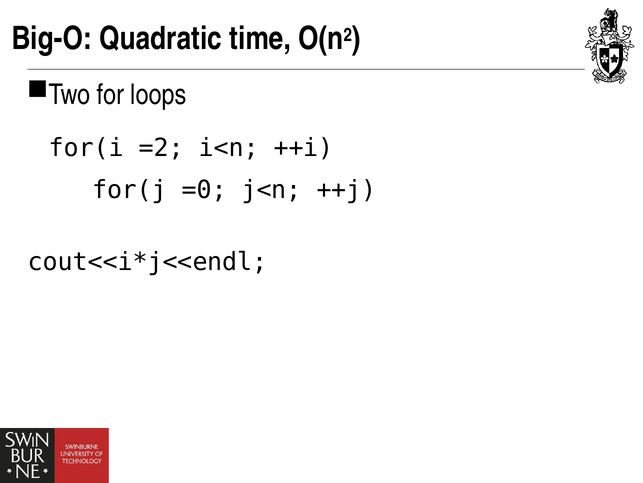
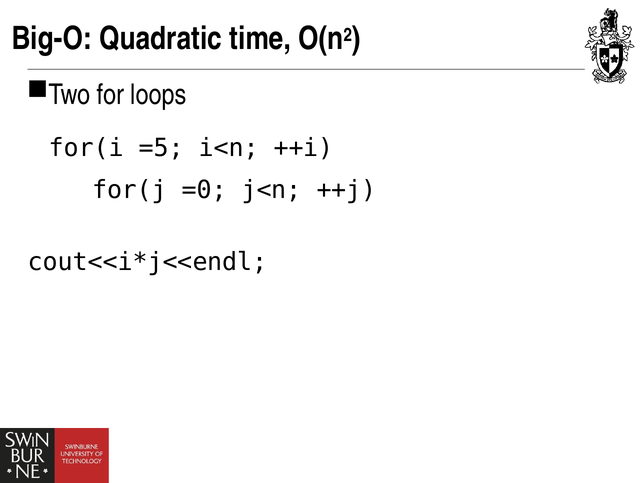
=2: =2 -> =5
